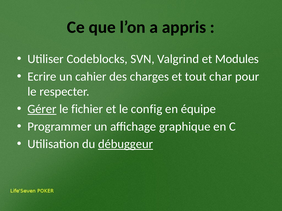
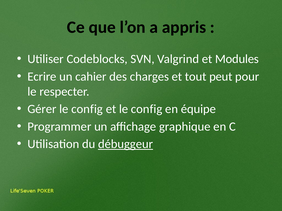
char: char -> peut
Gérer underline: present -> none
fichier at (87, 109): fichier -> config
